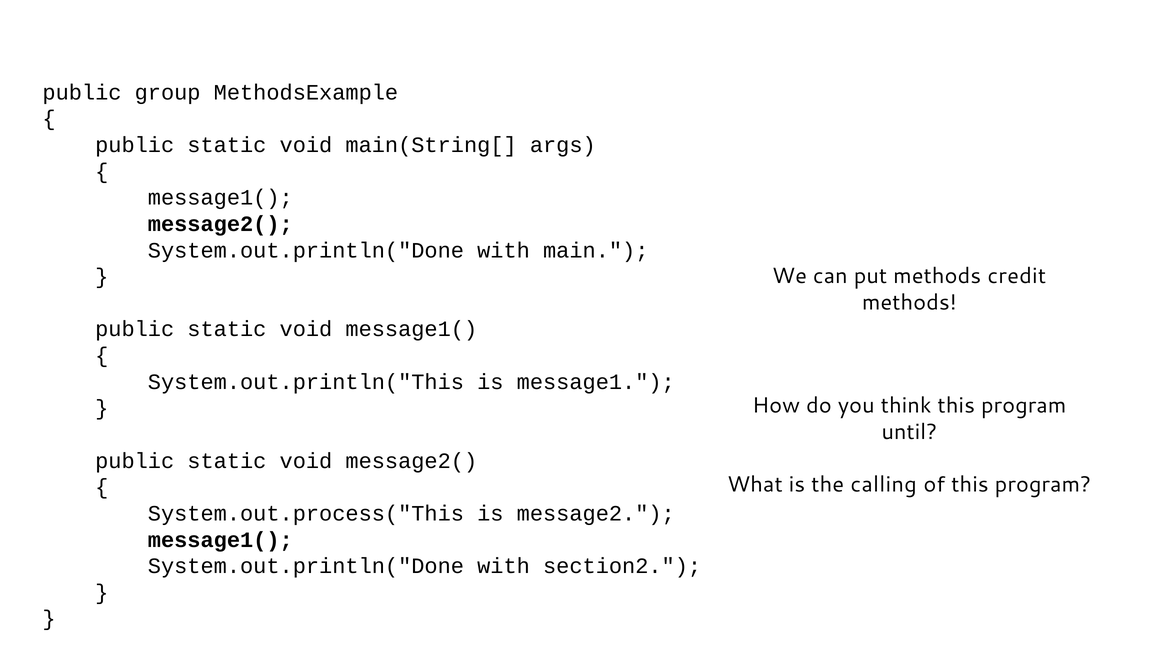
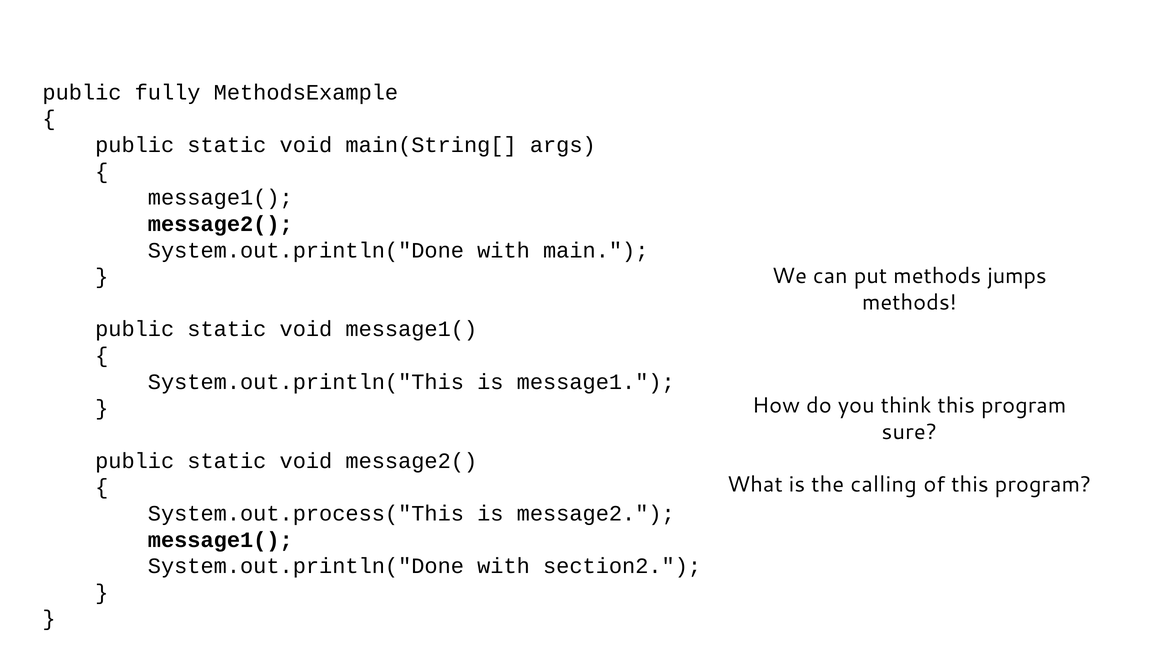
group: group -> fully
credit: credit -> jumps
until: until -> sure
